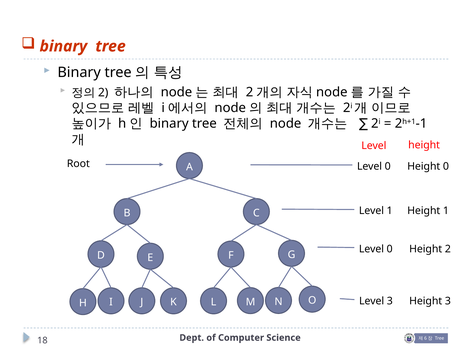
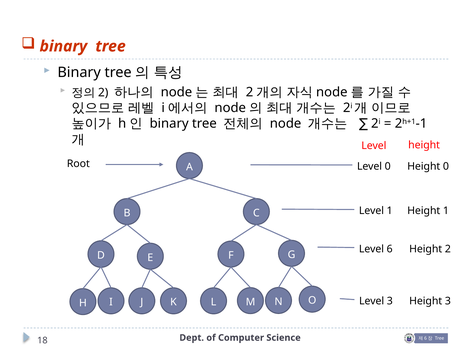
0 at (390, 249): 0 -> 6
